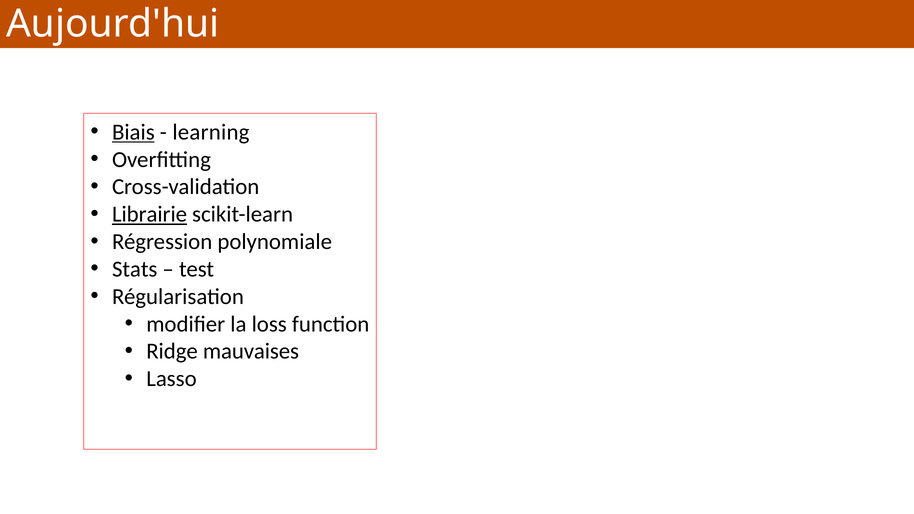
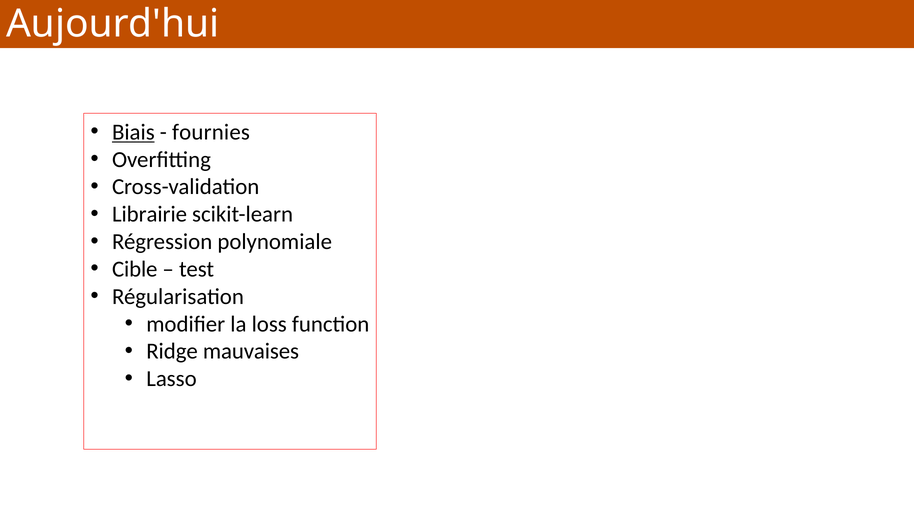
learning: learning -> fournies
Librairie underline: present -> none
Stats: Stats -> Cible
